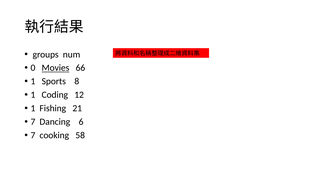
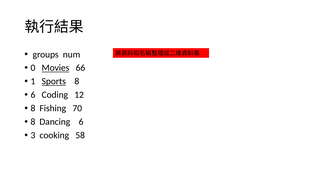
Sports underline: none -> present
1 at (33, 95): 1 -> 6
1 at (33, 108): 1 -> 8
21: 21 -> 70
7 at (33, 122): 7 -> 8
7 at (33, 135): 7 -> 3
